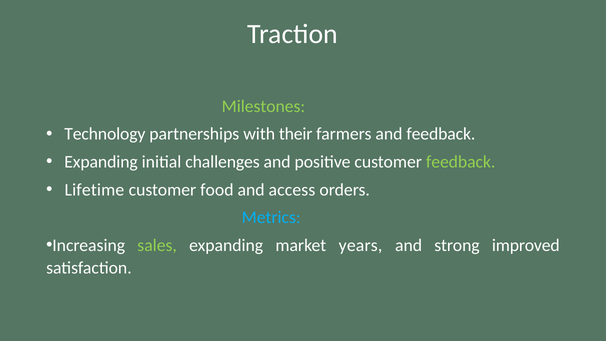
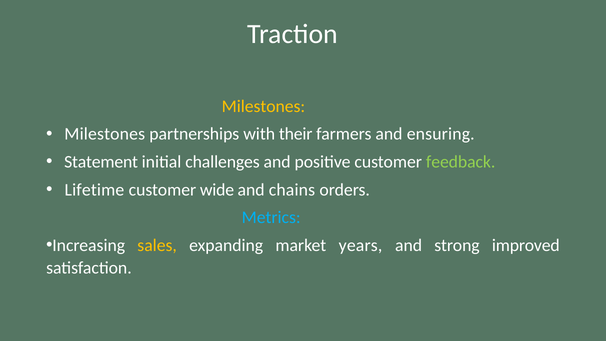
Milestones at (263, 106) colour: light green -> yellow
Technology at (105, 134): Technology -> Milestones
and feedback: feedback -> ensuring
Expanding at (101, 162): Expanding -> Statement
food: food -> wide
access: access -> chains
sales colour: light green -> yellow
